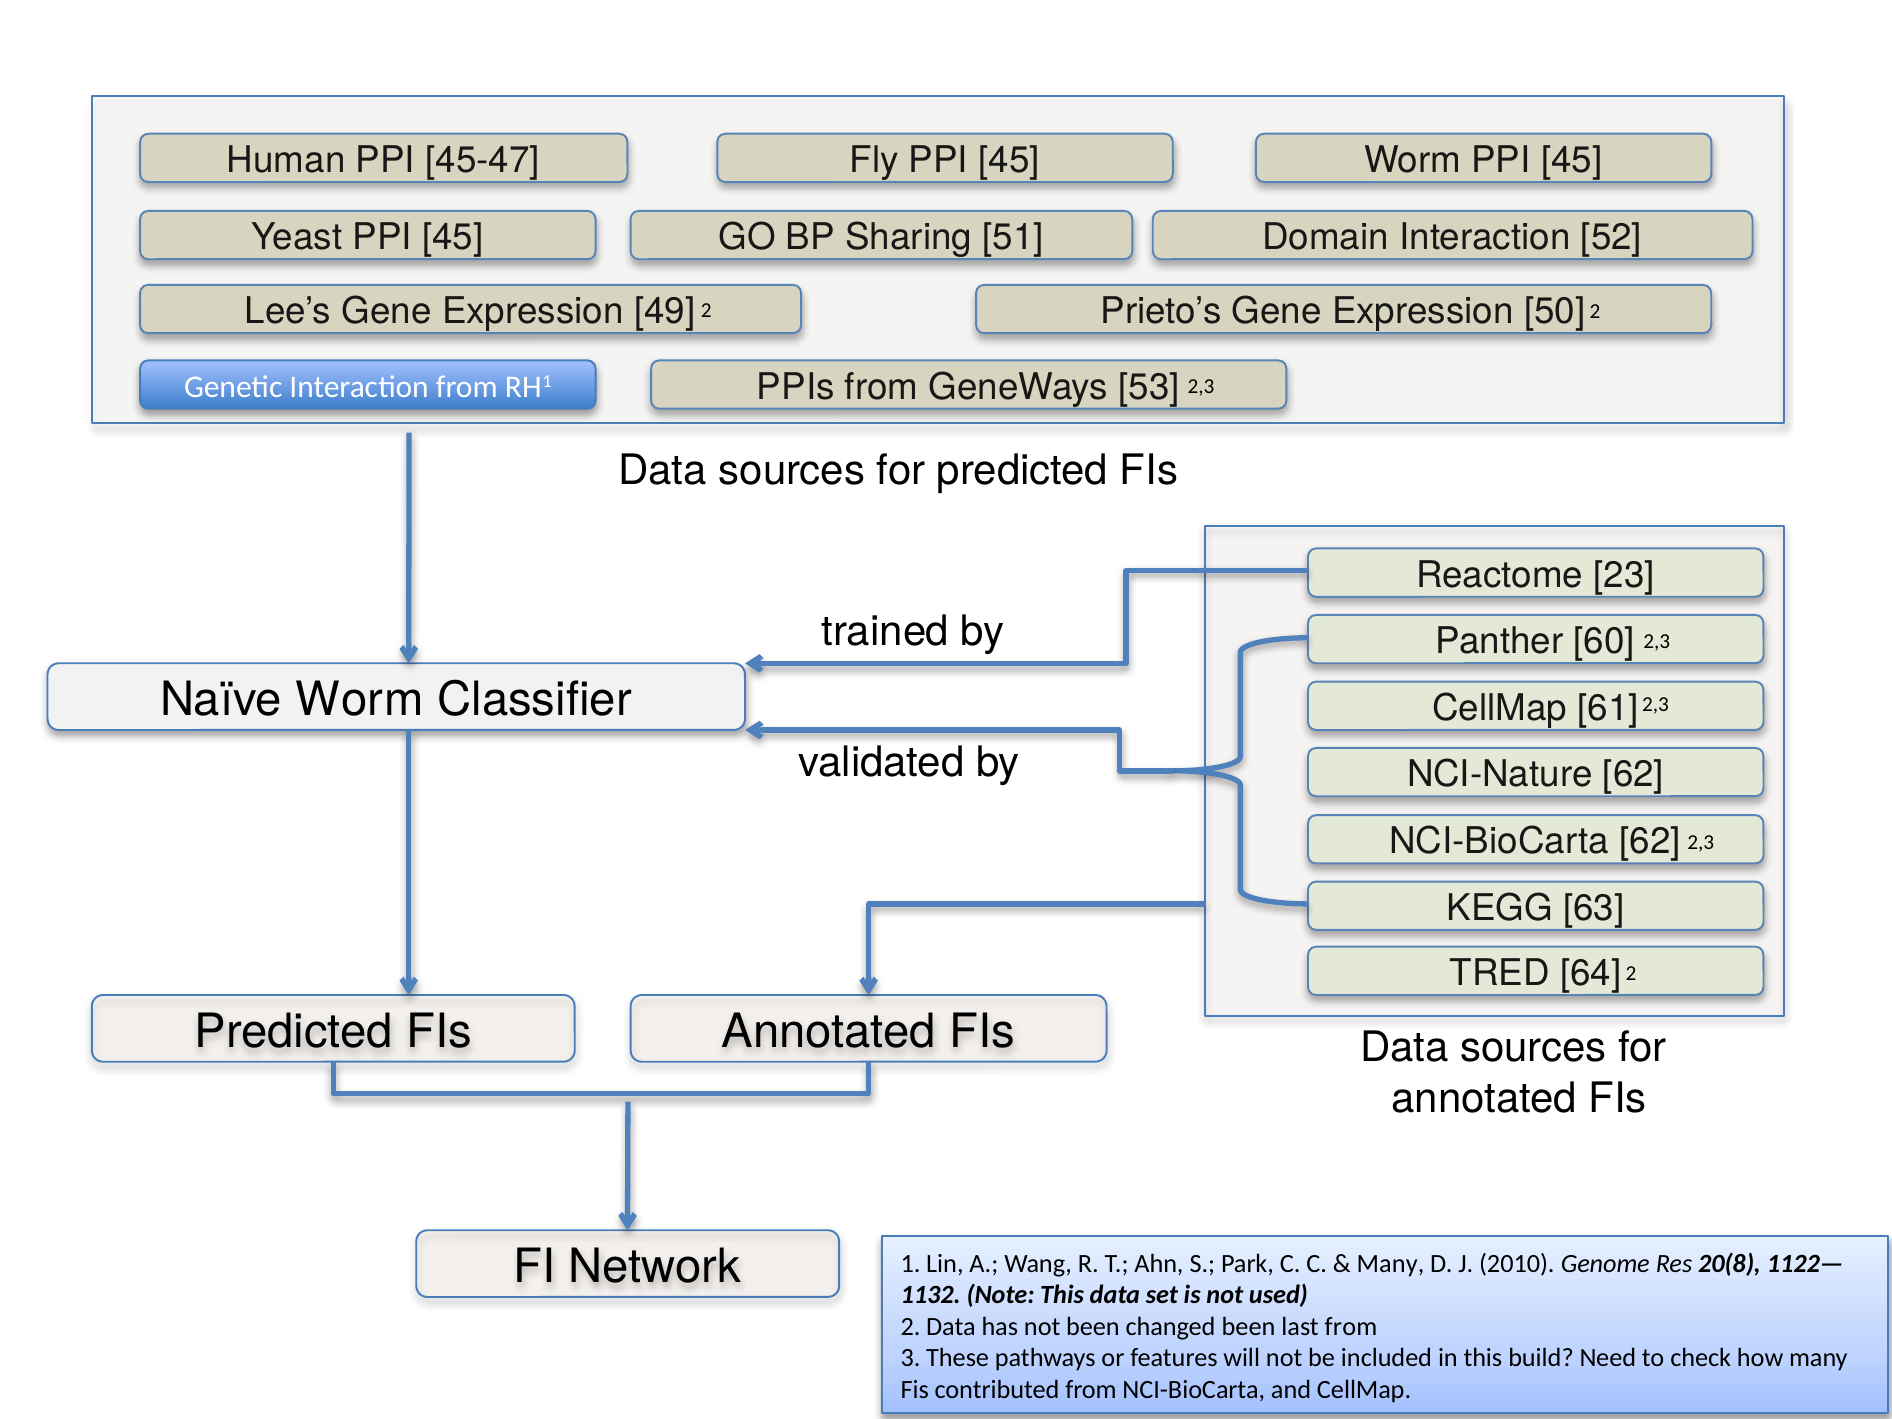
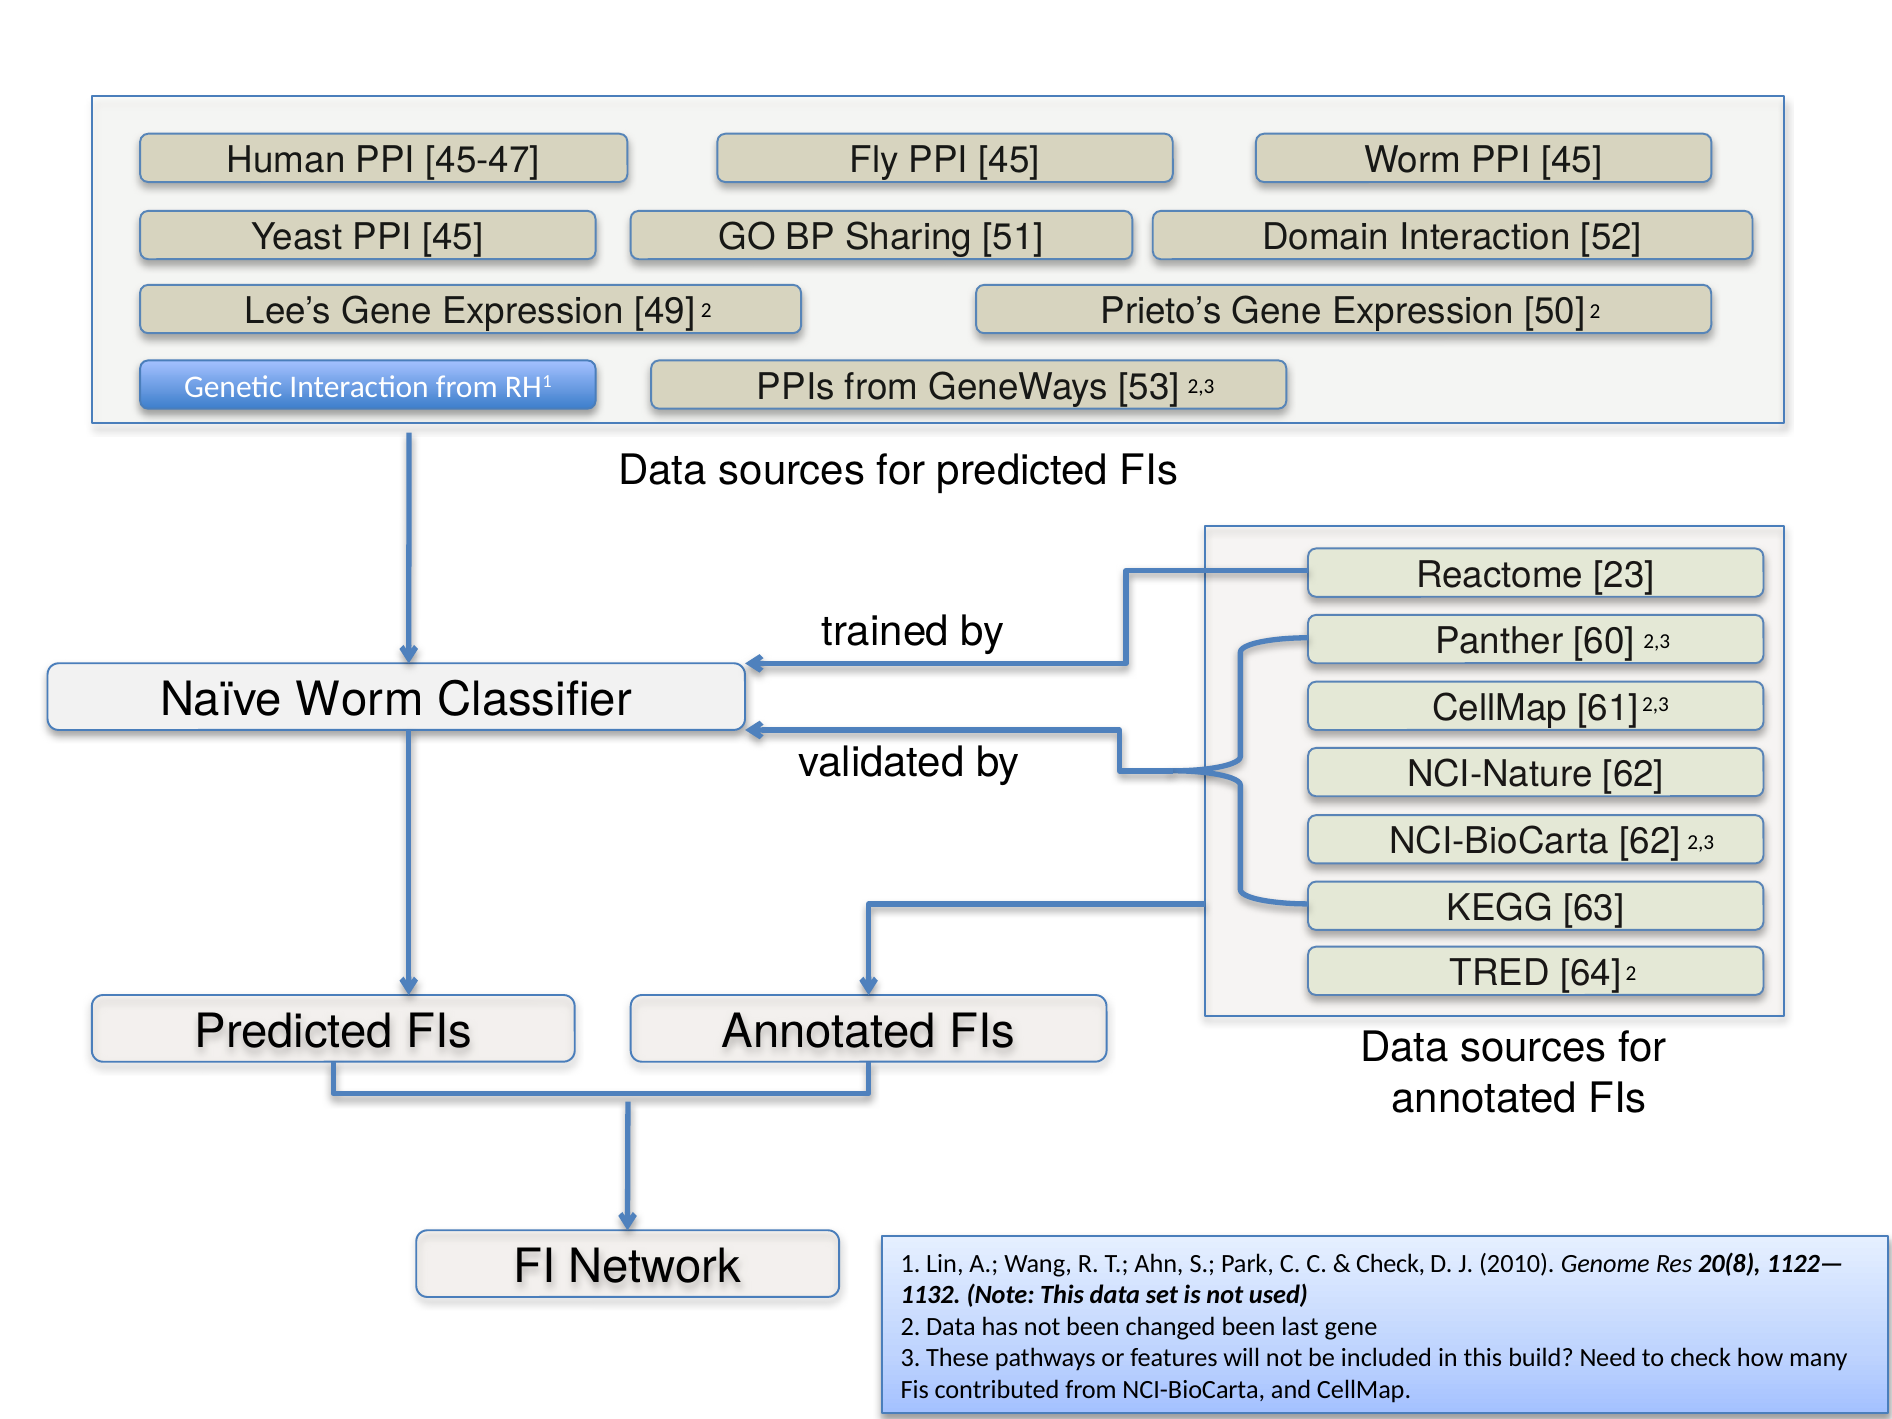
Many at (1390, 1263): Many -> Check
last from: from -> gene
